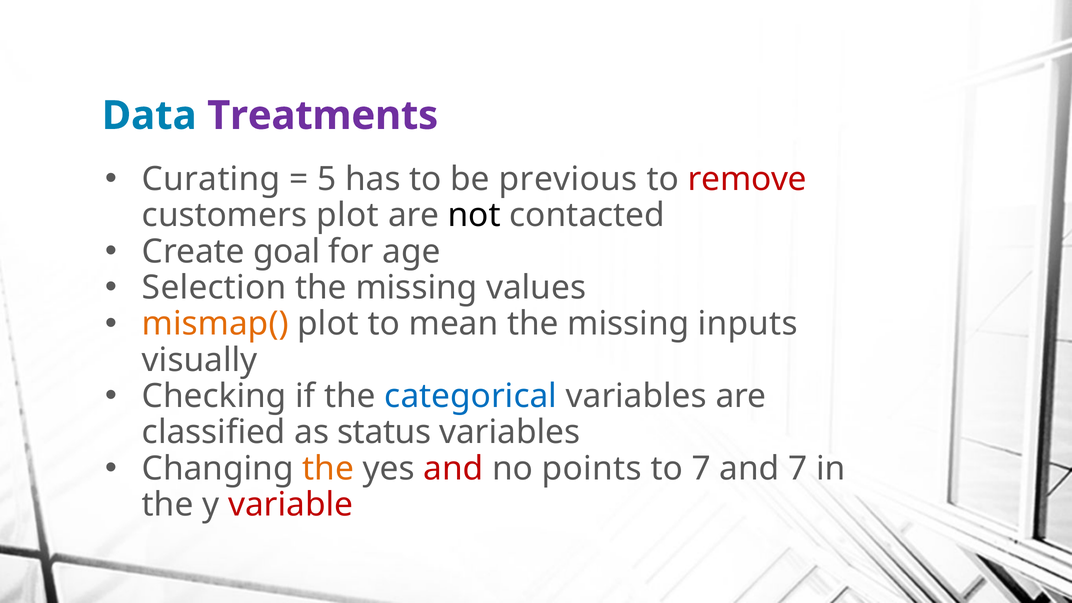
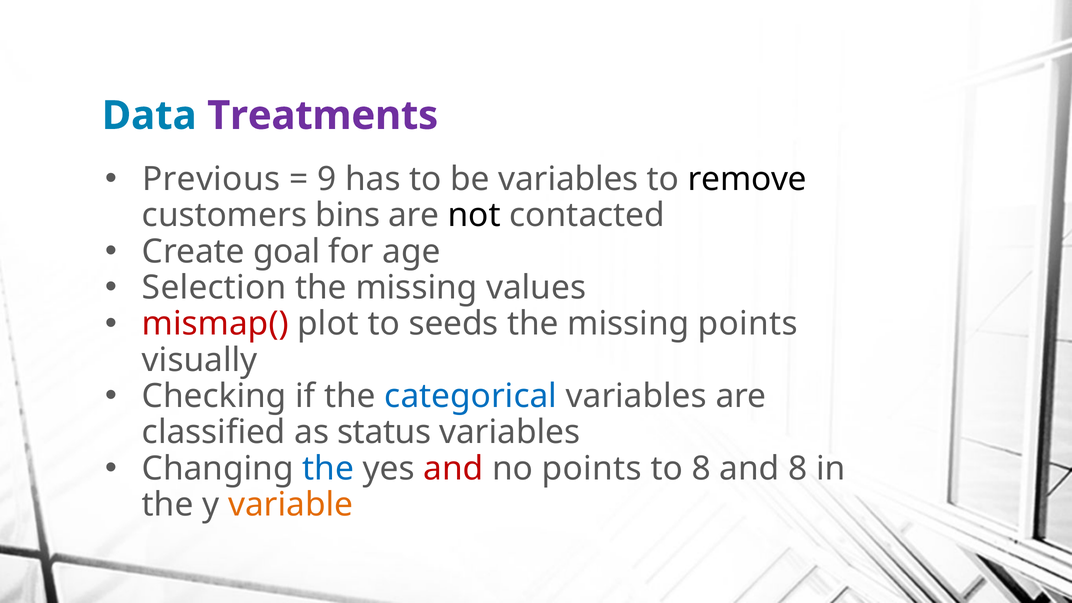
Curating: Curating -> Previous
5: 5 -> 9
be previous: previous -> variables
remove colour: red -> black
customers plot: plot -> bins
mismap( colour: orange -> red
mean: mean -> seeds
missing inputs: inputs -> points
the at (328, 469) colour: orange -> blue
to 7: 7 -> 8
and 7: 7 -> 8
variable colour: red -> orange
